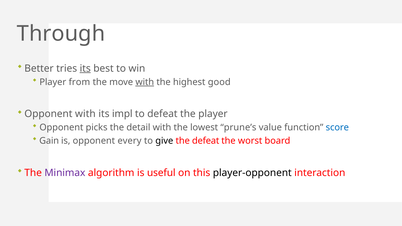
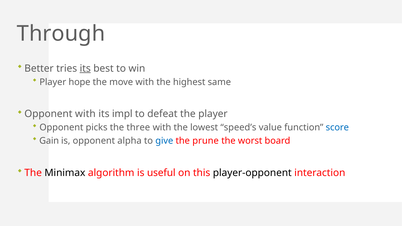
from: from -> hope
with at (145, 82) underline: present -> none
good: good -> same
detail: detail -> three
prune’s: prune’s -> speed’s
every: every -> alpha
give colour: black -> blue
the defeat: defeat -> prune
Minimax colour: purple -> black
